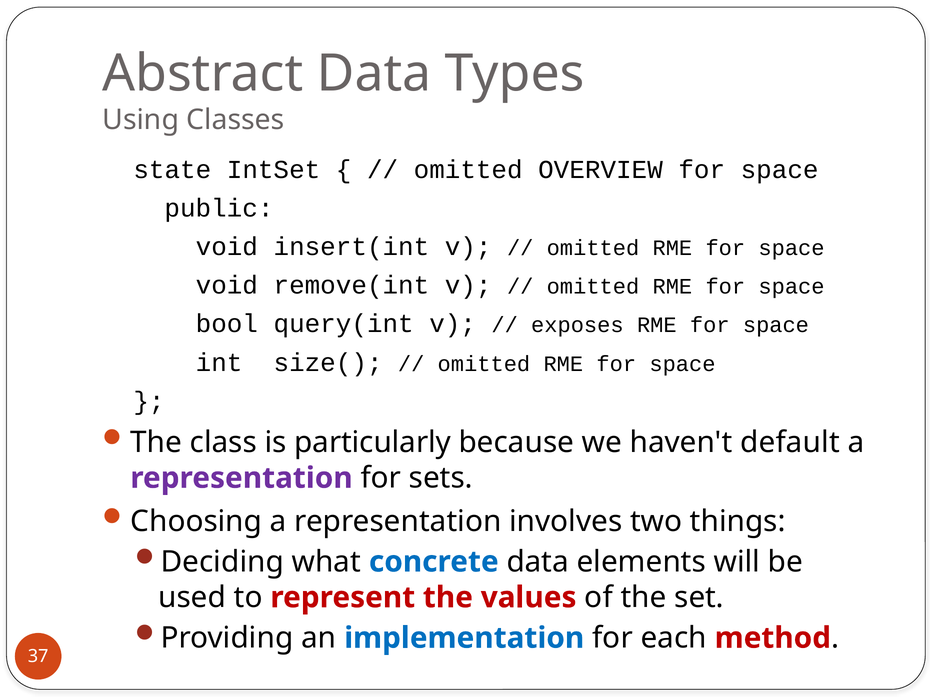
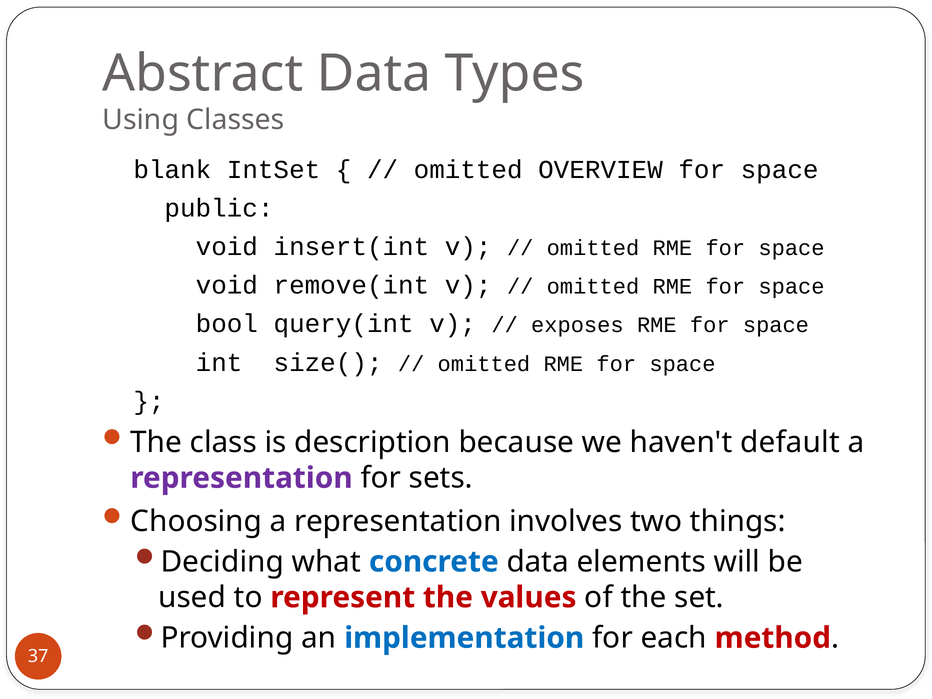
state: state -> blank
particularly: particularly -> description
